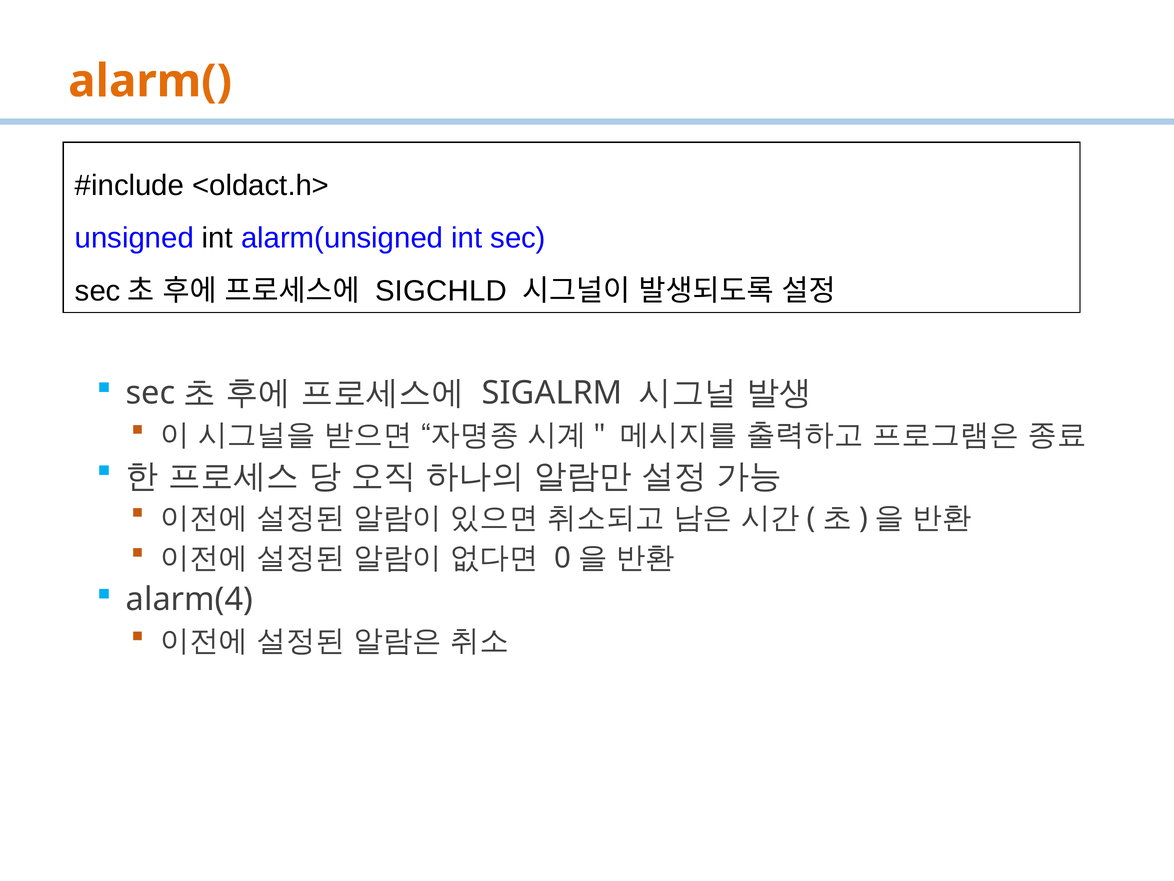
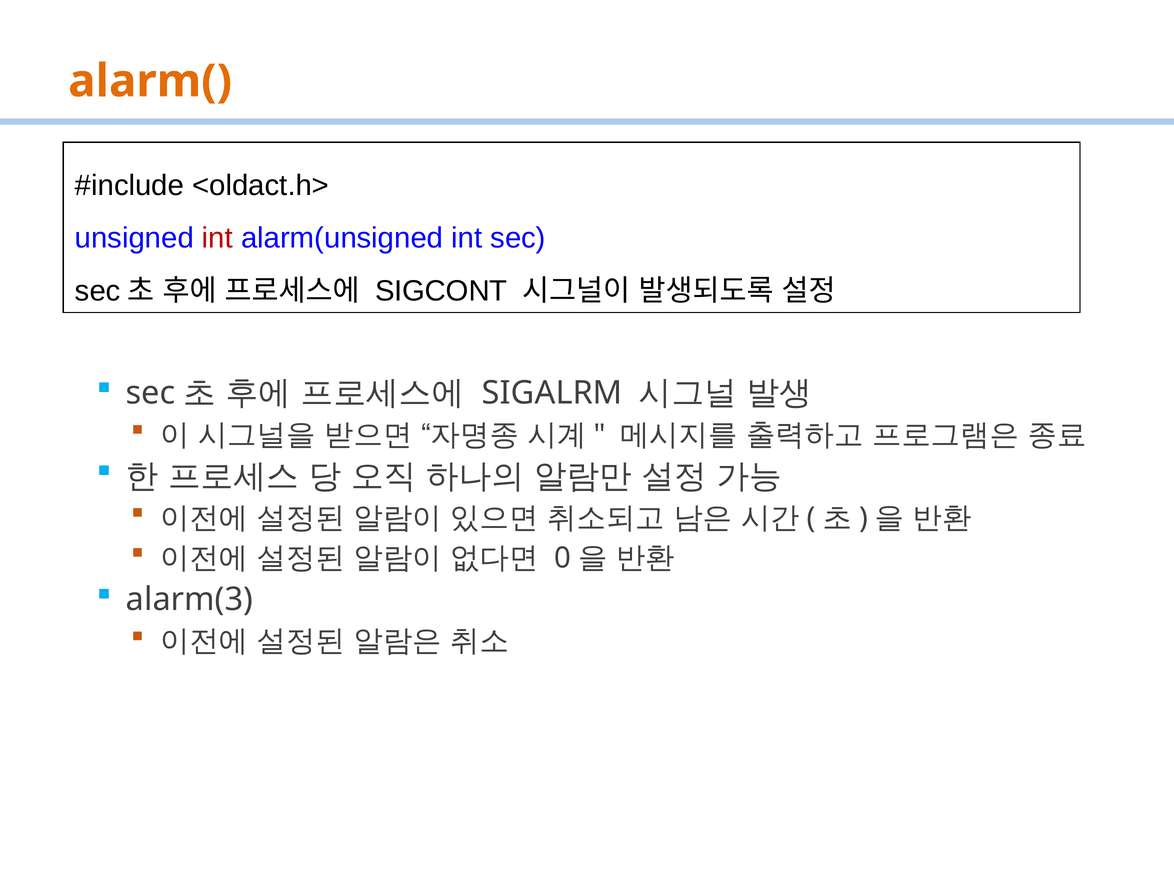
int at (217, 238) colour: black -> red
SIGCHLD: SIGCHLD -> SIGCONT
alarm(4: alarm(4 -> alarm(3
